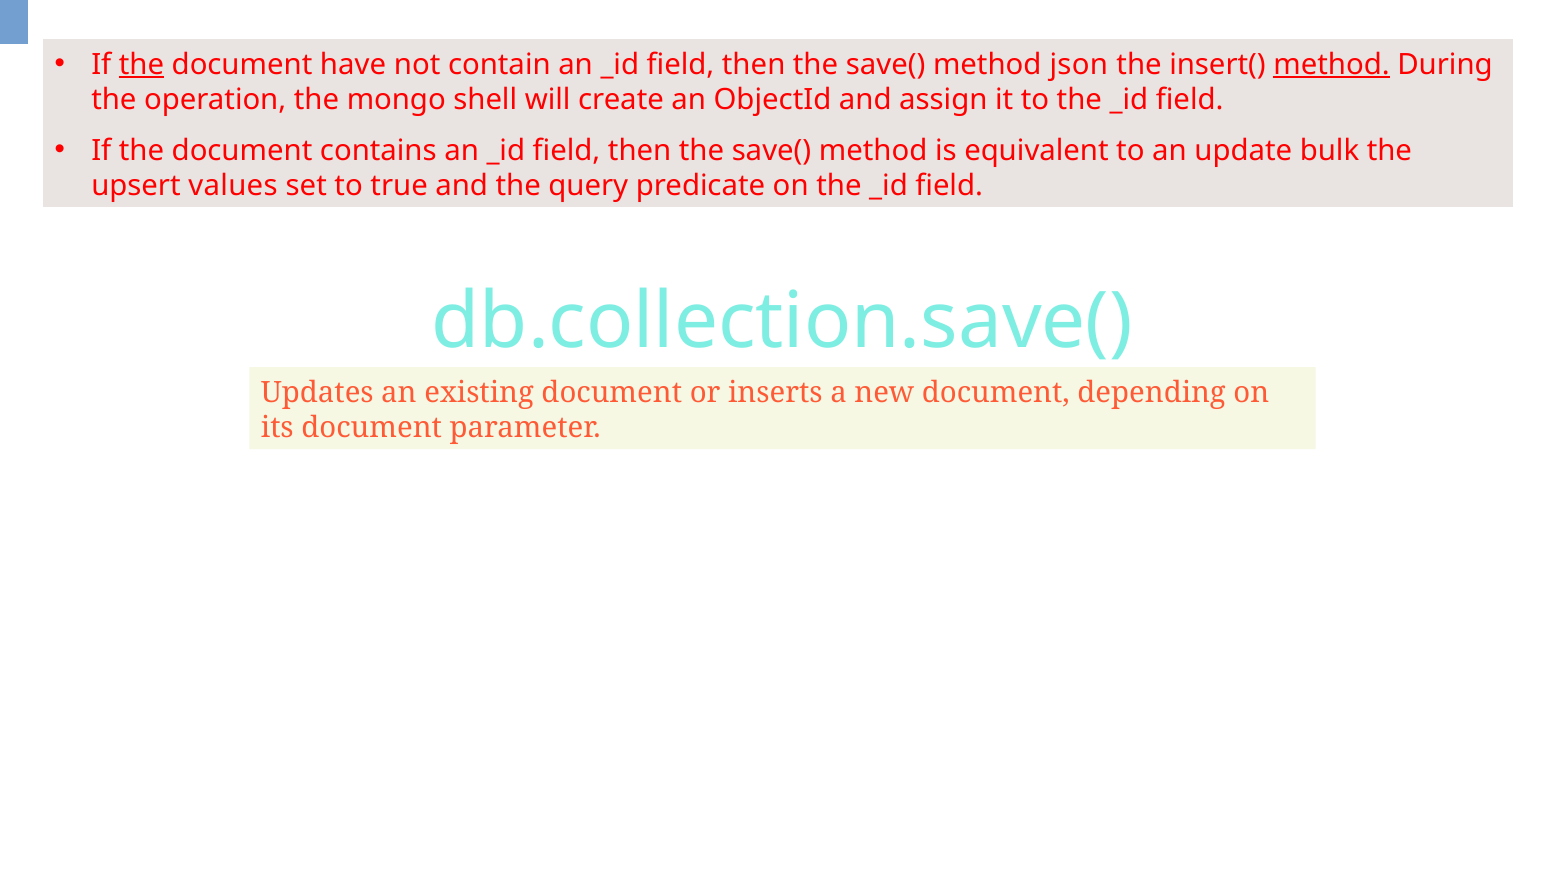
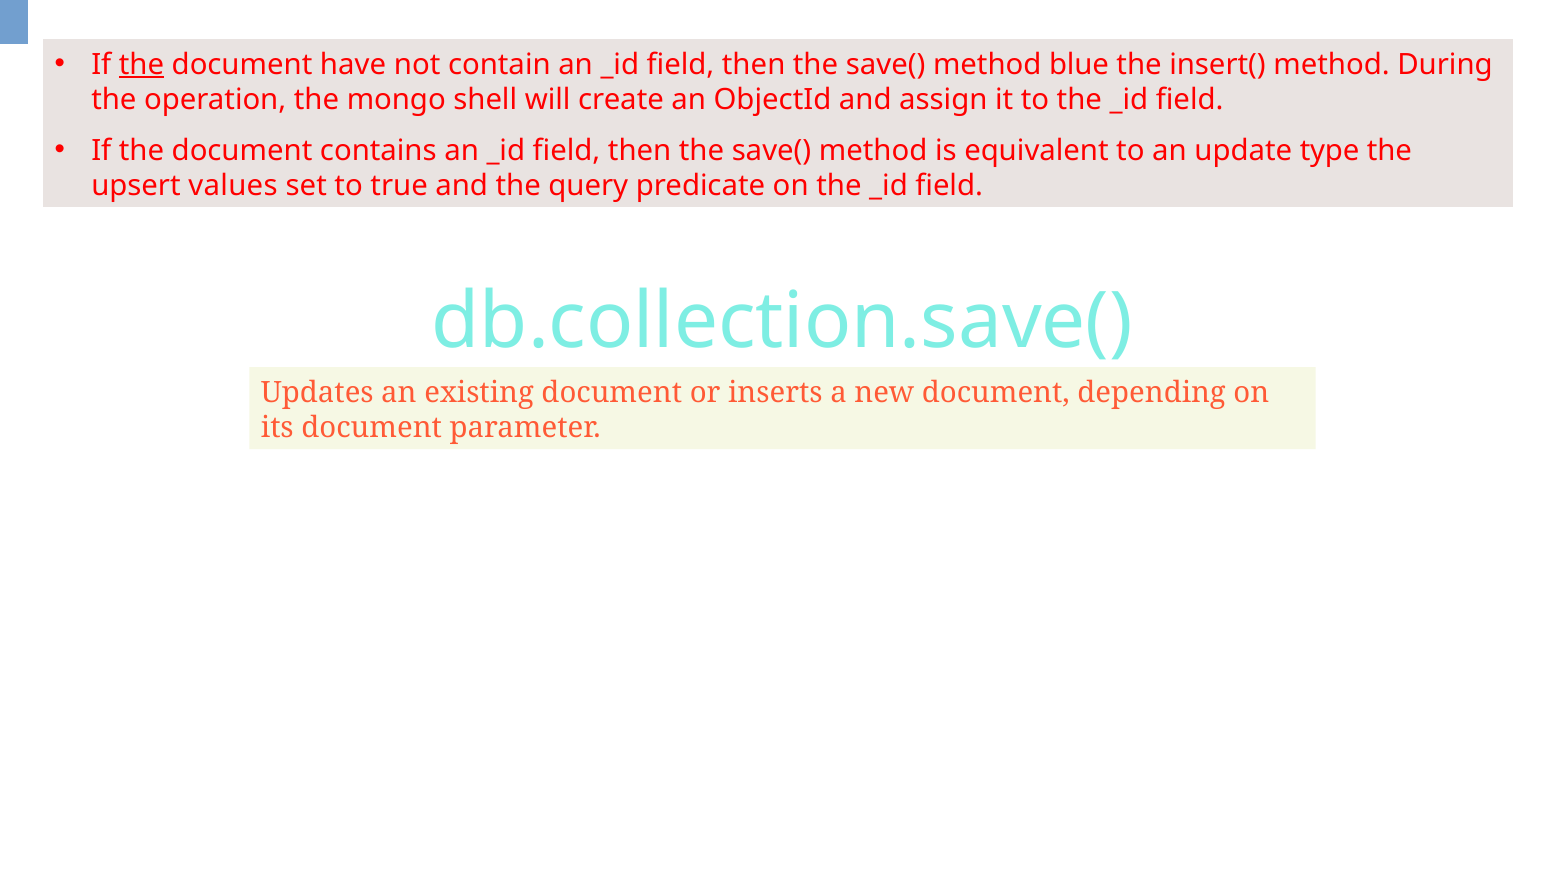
json: json -> blue
method at (1332, 65) underline: present -> none
bulk: bulk -> type
